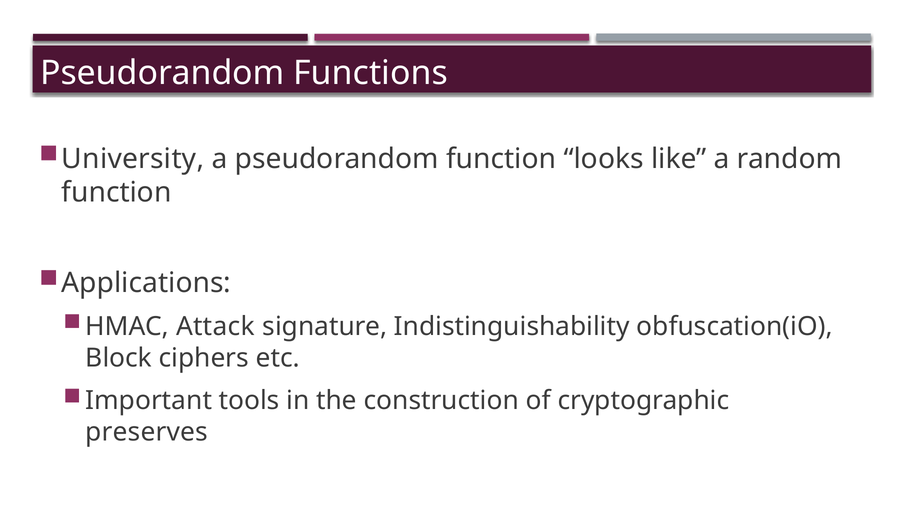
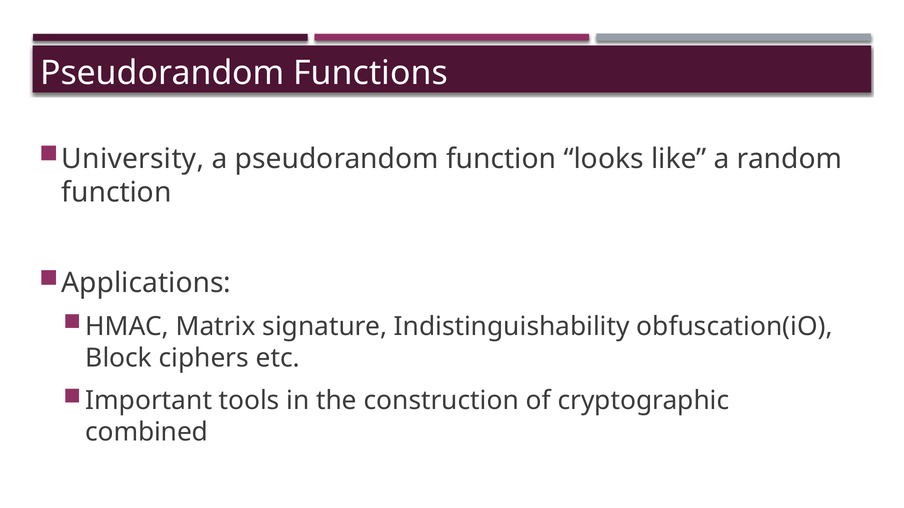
Attack: Attack -> Matrix
preserves: preserves -> combined
